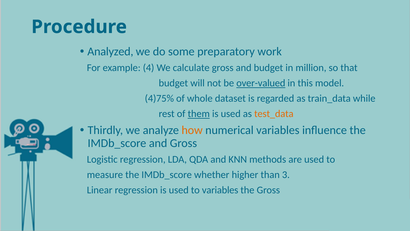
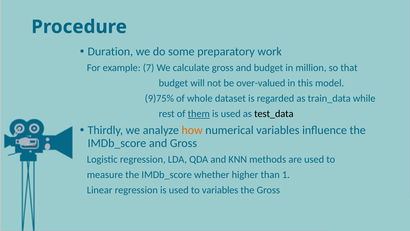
Analyzed: Analyzed -> Duration
4: 4 -> 7
over-valued underline: present -> none
4)75%: 4)75% -> 9)75%
test_data colour: orange -> black
3: 3 -> 1
